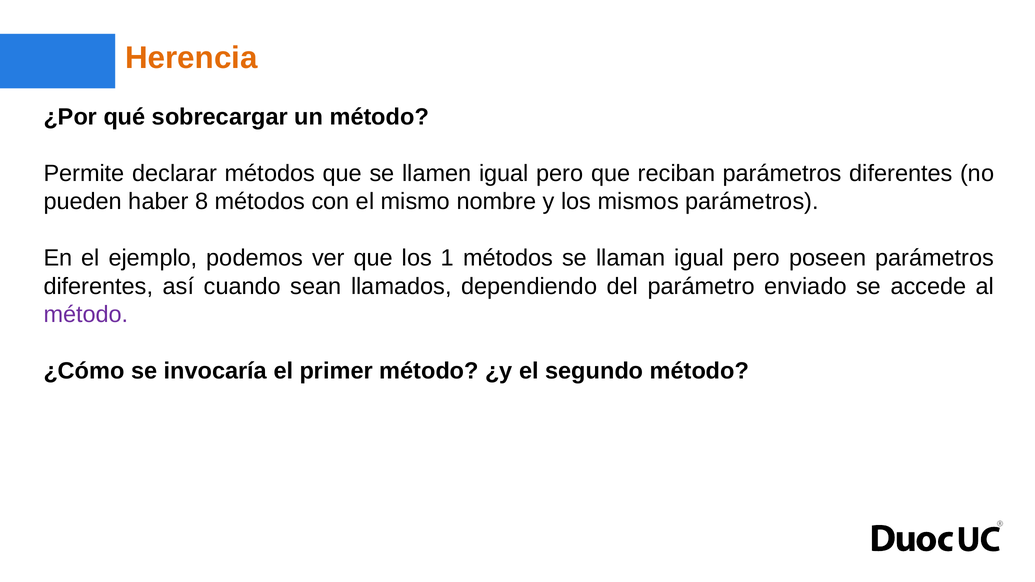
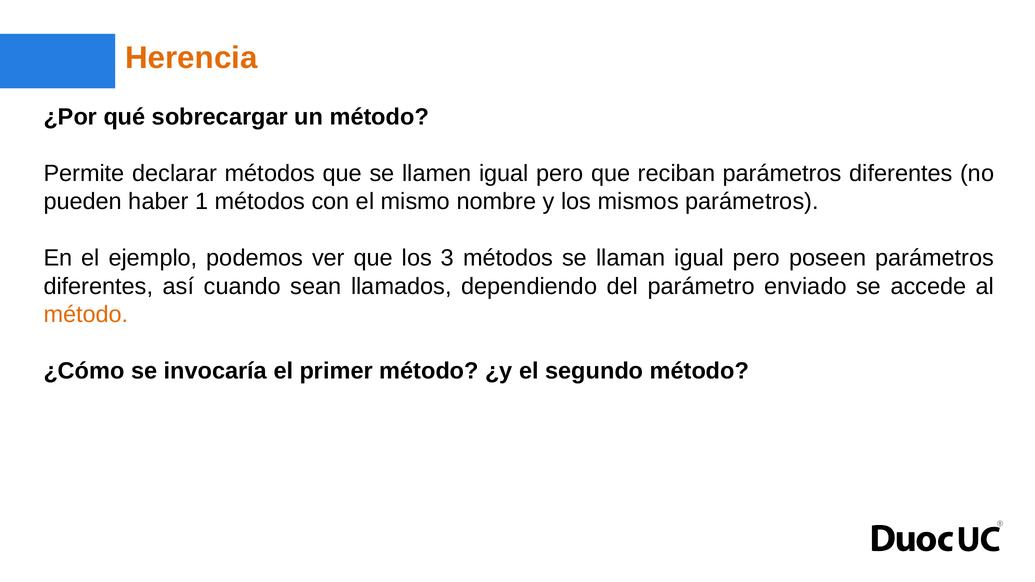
8: 8 -> 1
1: 1 -> 3
método at (86, 315) colour: purple -> orange
